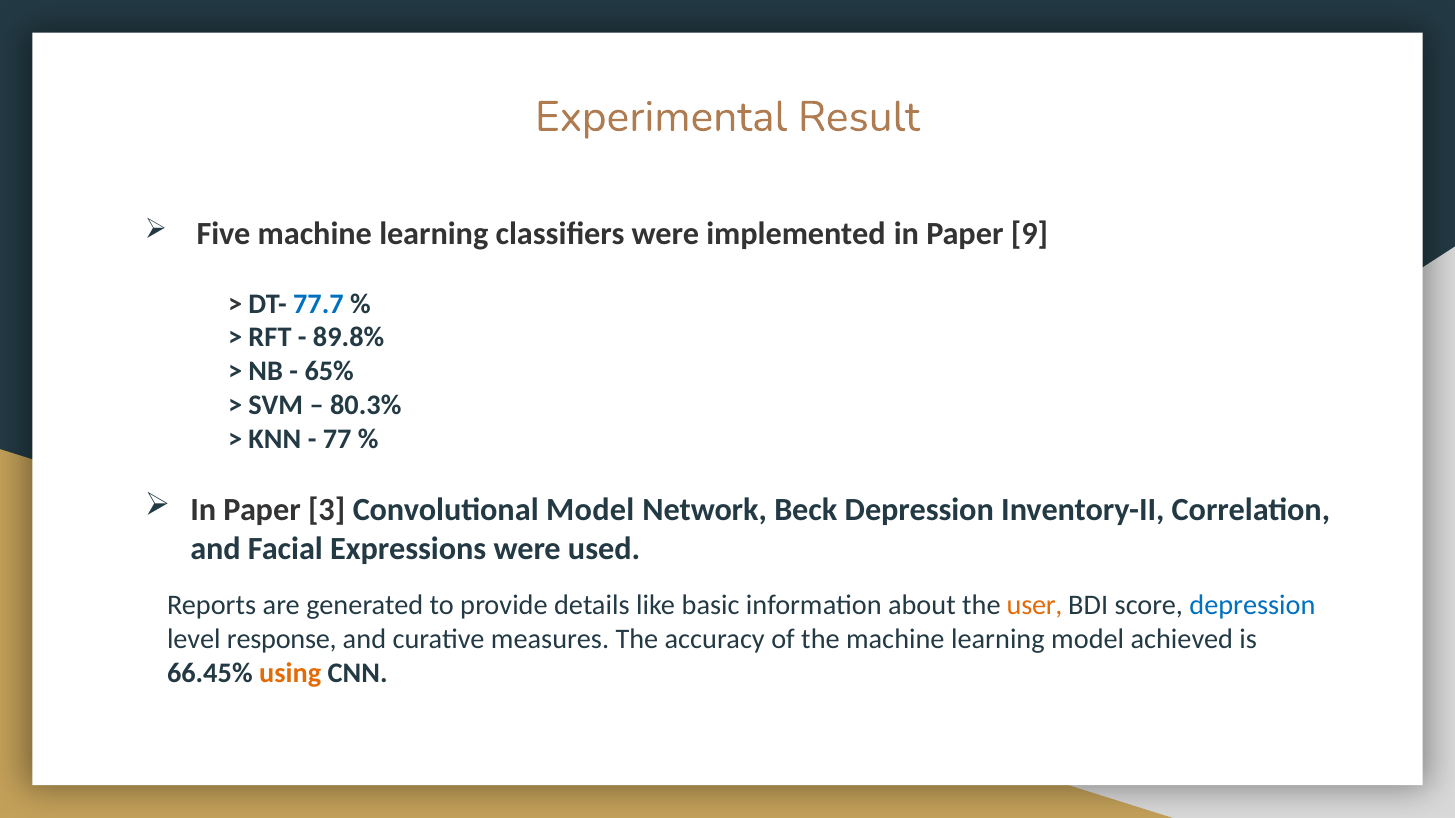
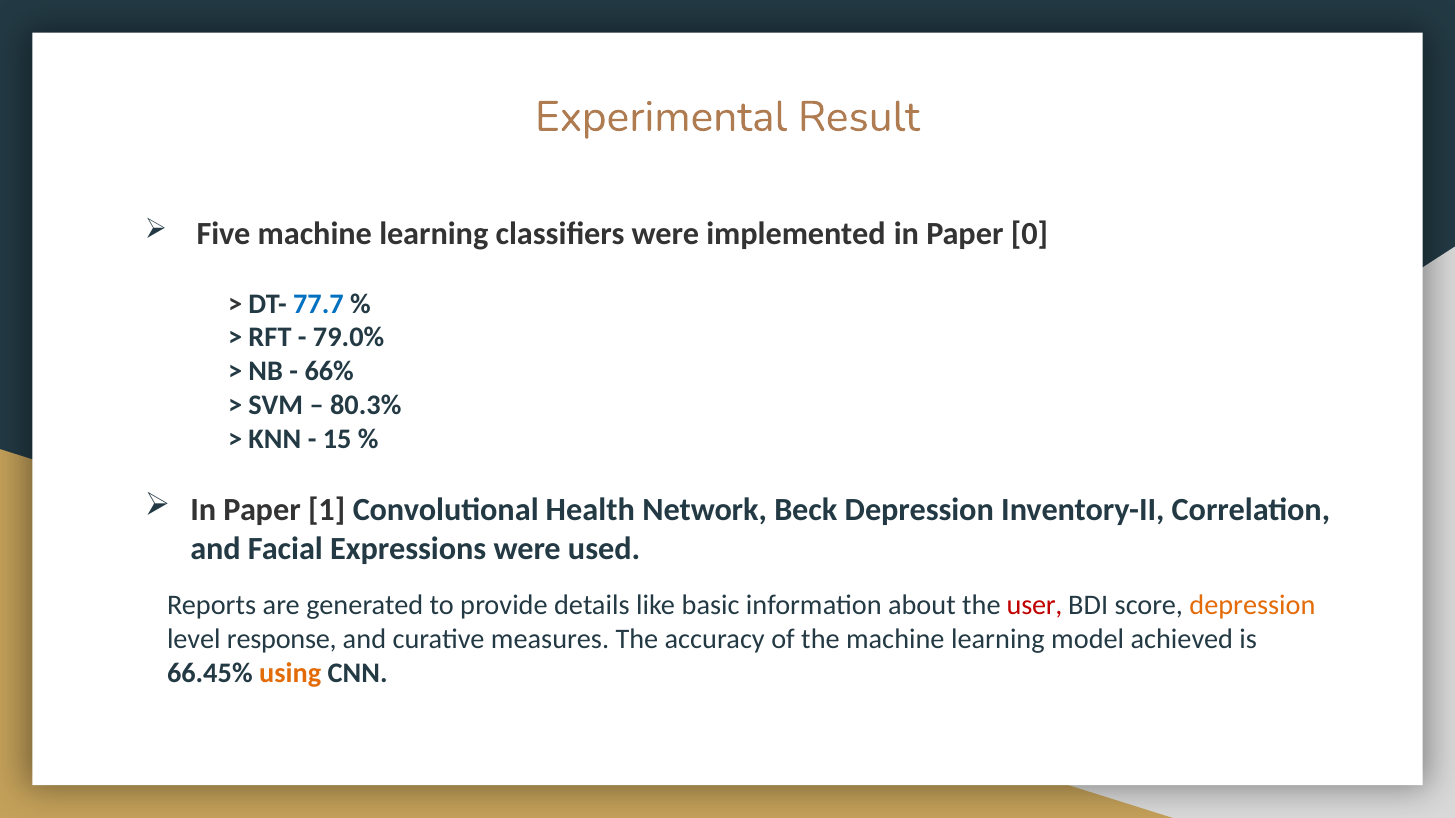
9: 9 -> 0
89.8%: 89.8% -> 79.0%
65%: 65% -> 66%
77: 77 -> 15
3: 3 -> 1
Convolutional Model: Model -> Health
user colour: orange -> red
depression at (1252, 605) colour: blue -> orange
